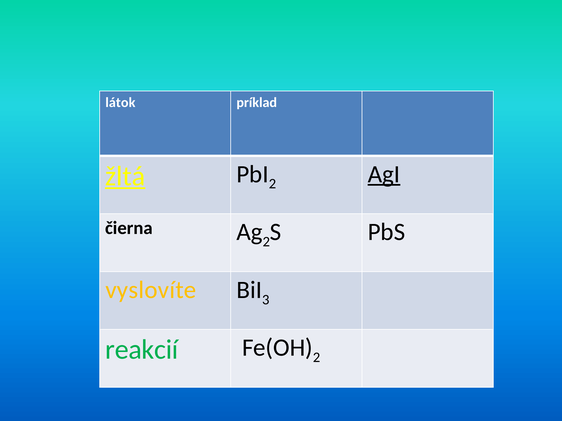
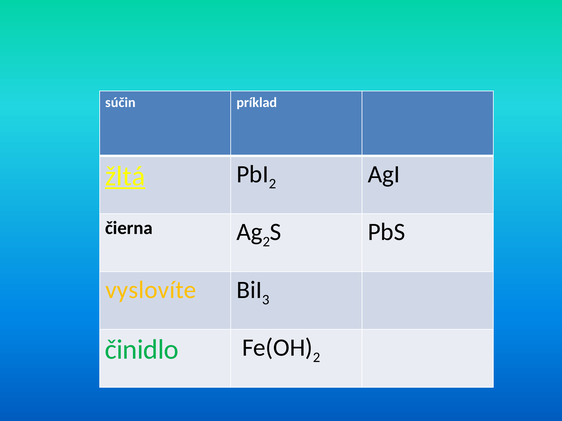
látok: látok -> súčin
AgI underline: present -> none
reakcií: reakcií -> činidlo
